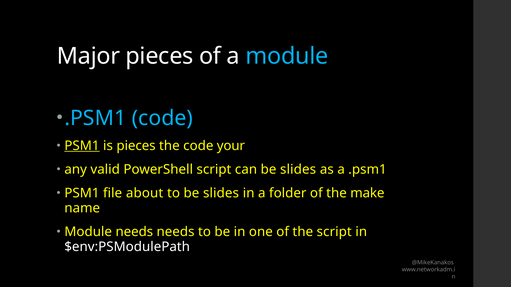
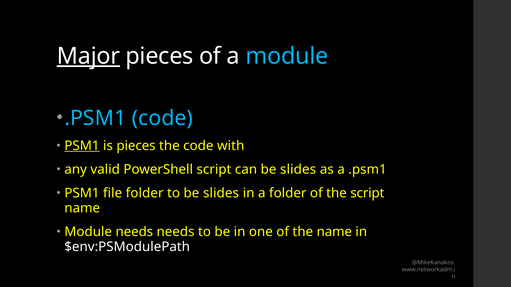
Major underline: none -> present
your: your -> with
file about: about -> folder
the make: make -> script
the script: script -> name
